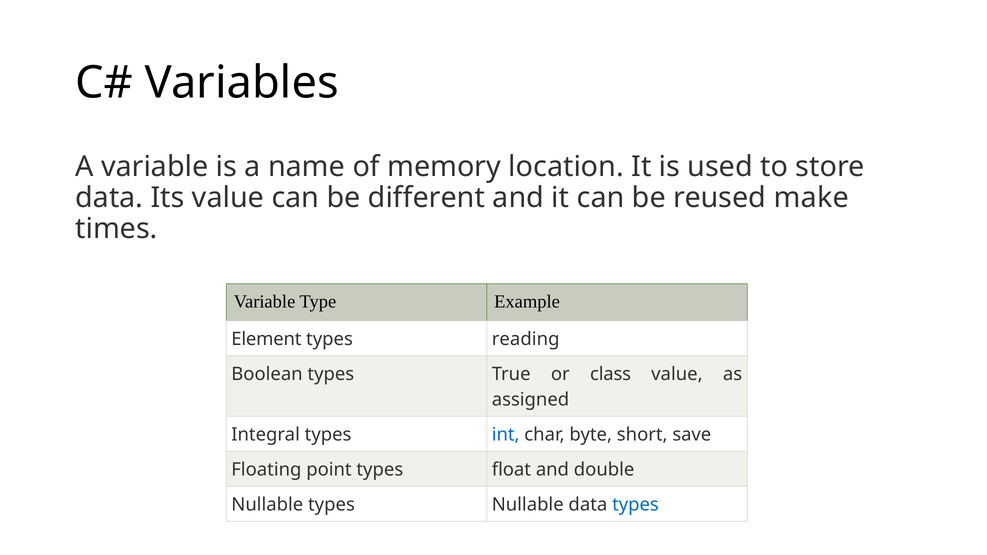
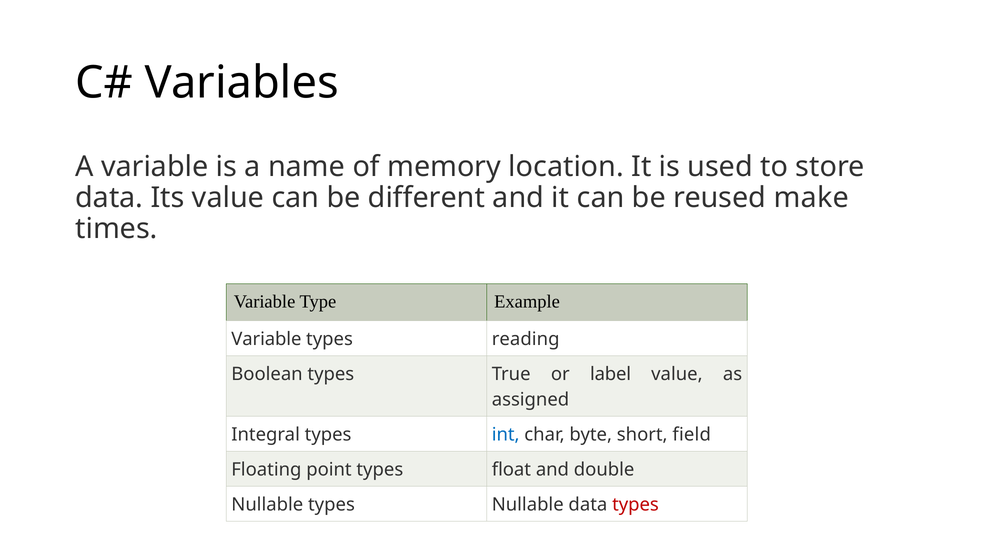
Element at (266, 339): Element -> Variable
class: class -> label
save: save -> field
types at (636, 505) colour: blue -> red
